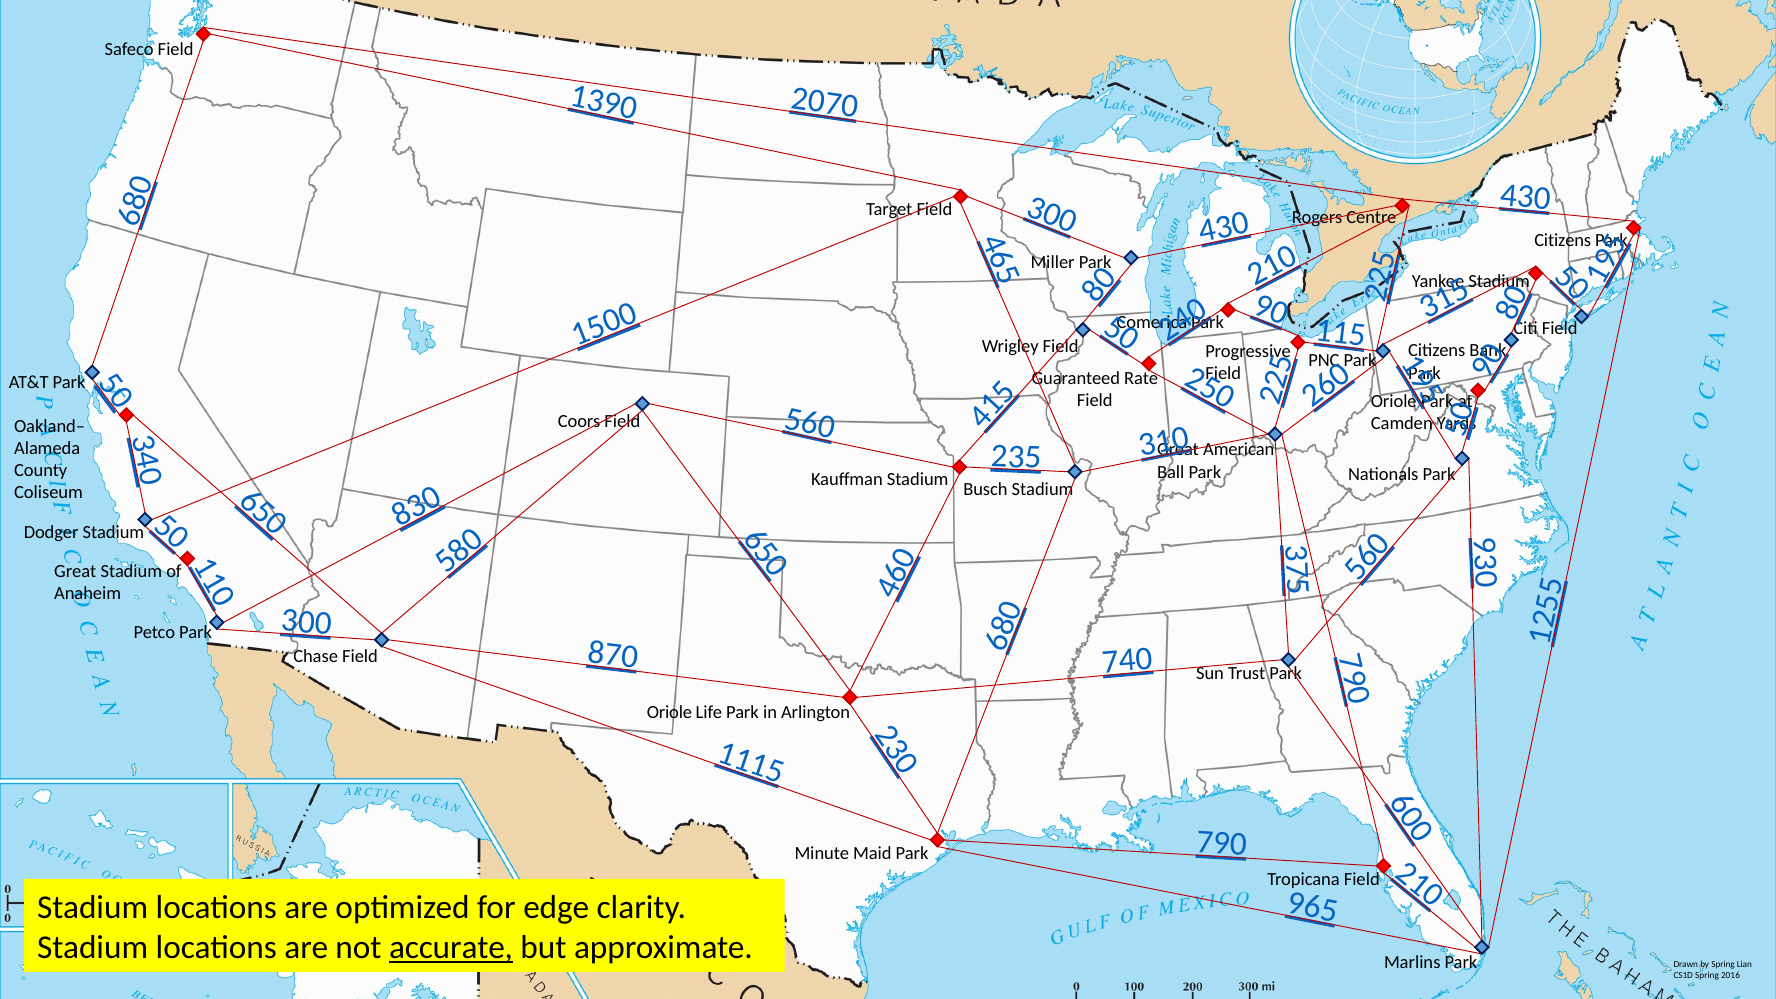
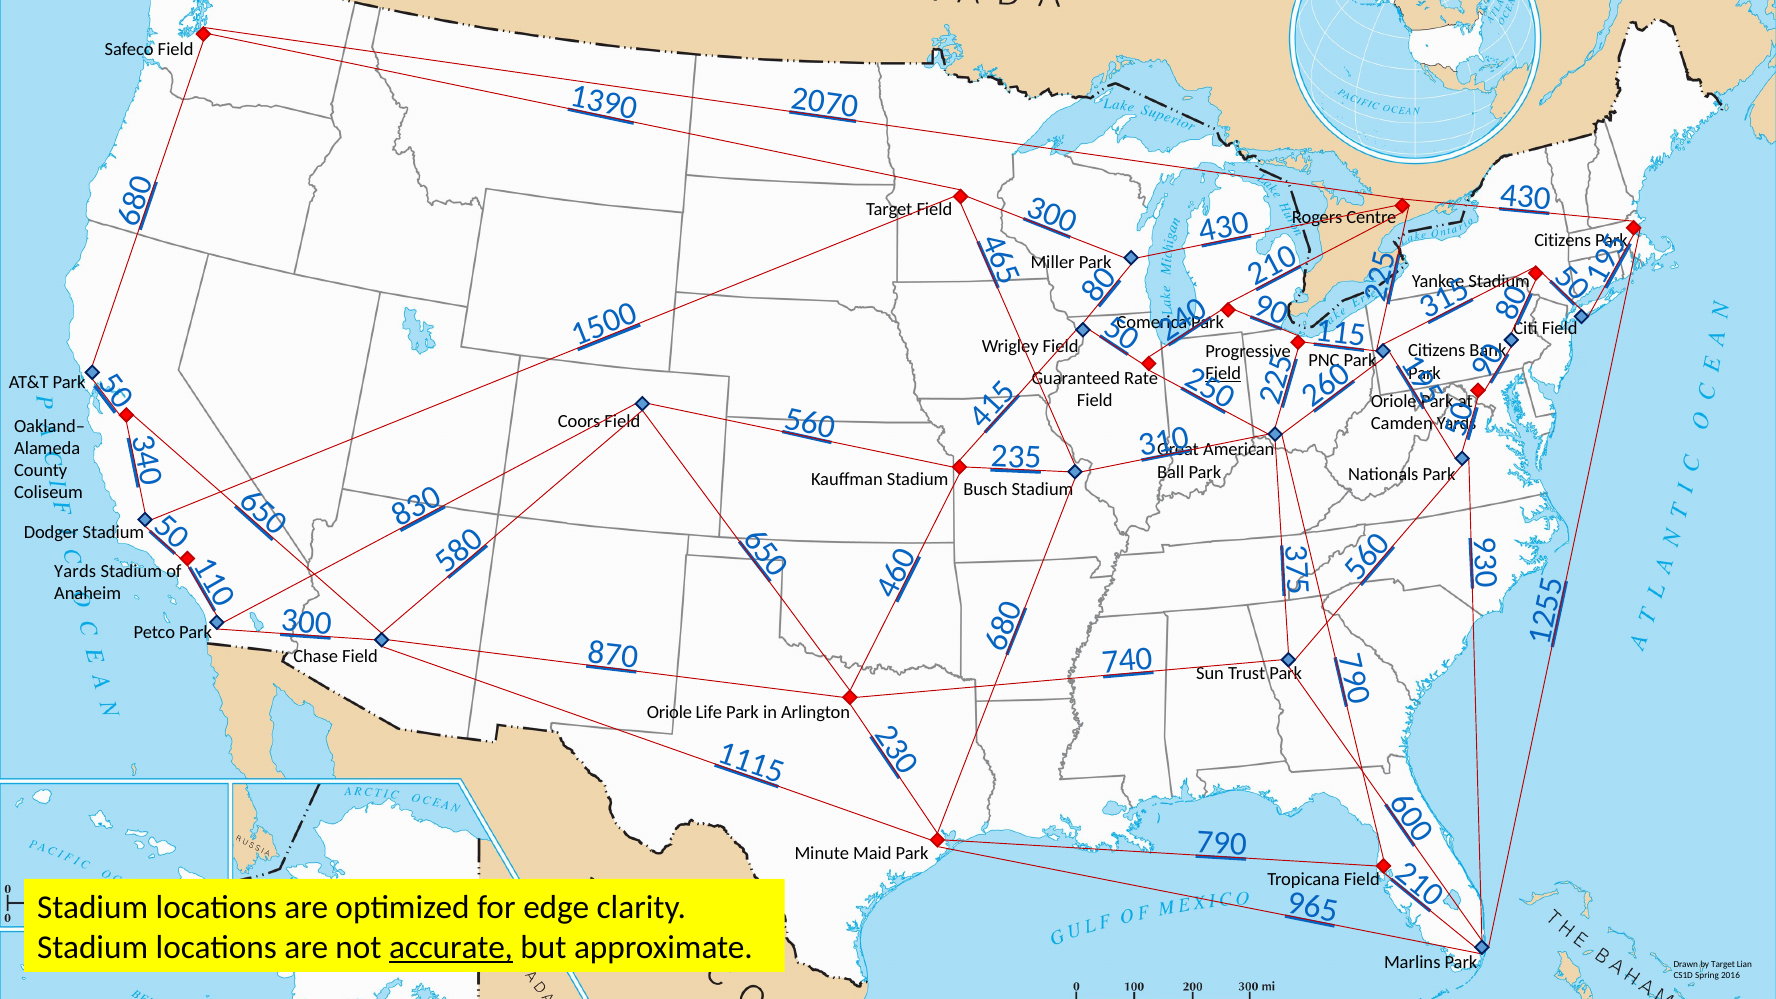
Field at (1223, 373) underline: none -> present
Great at (75, 571): Great -> Yards
by Spring: Spring -> Target
